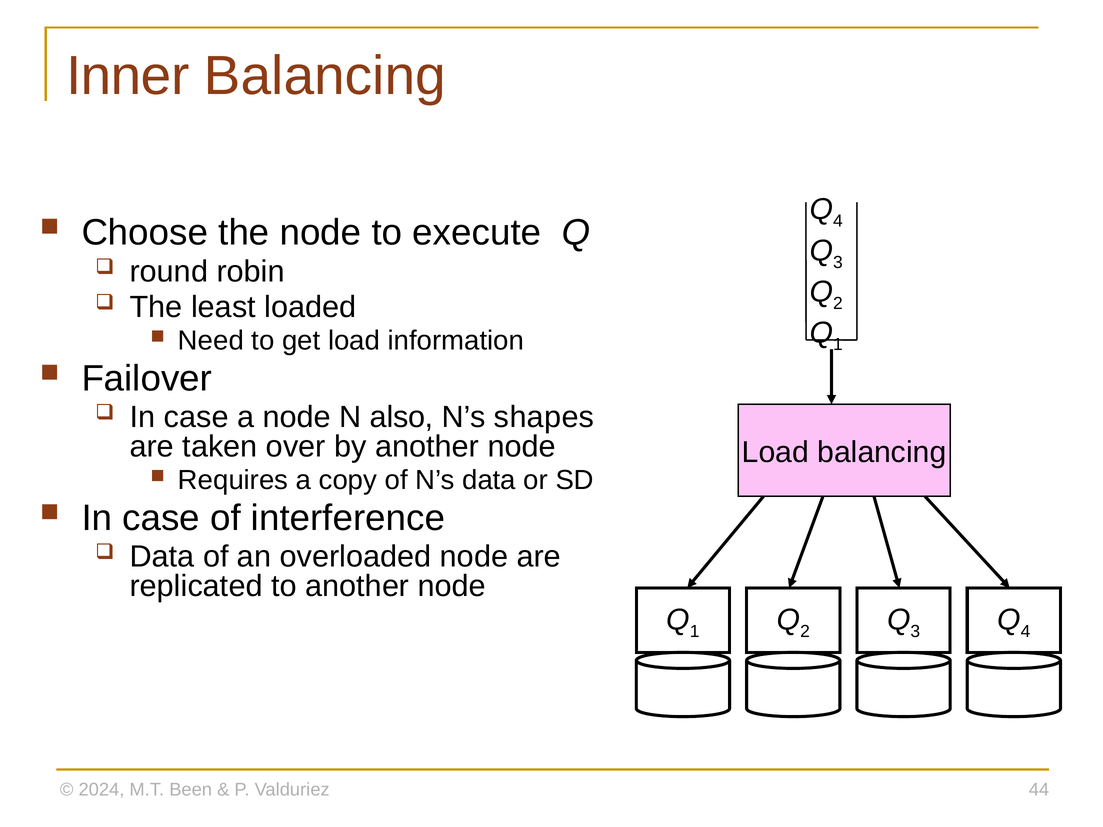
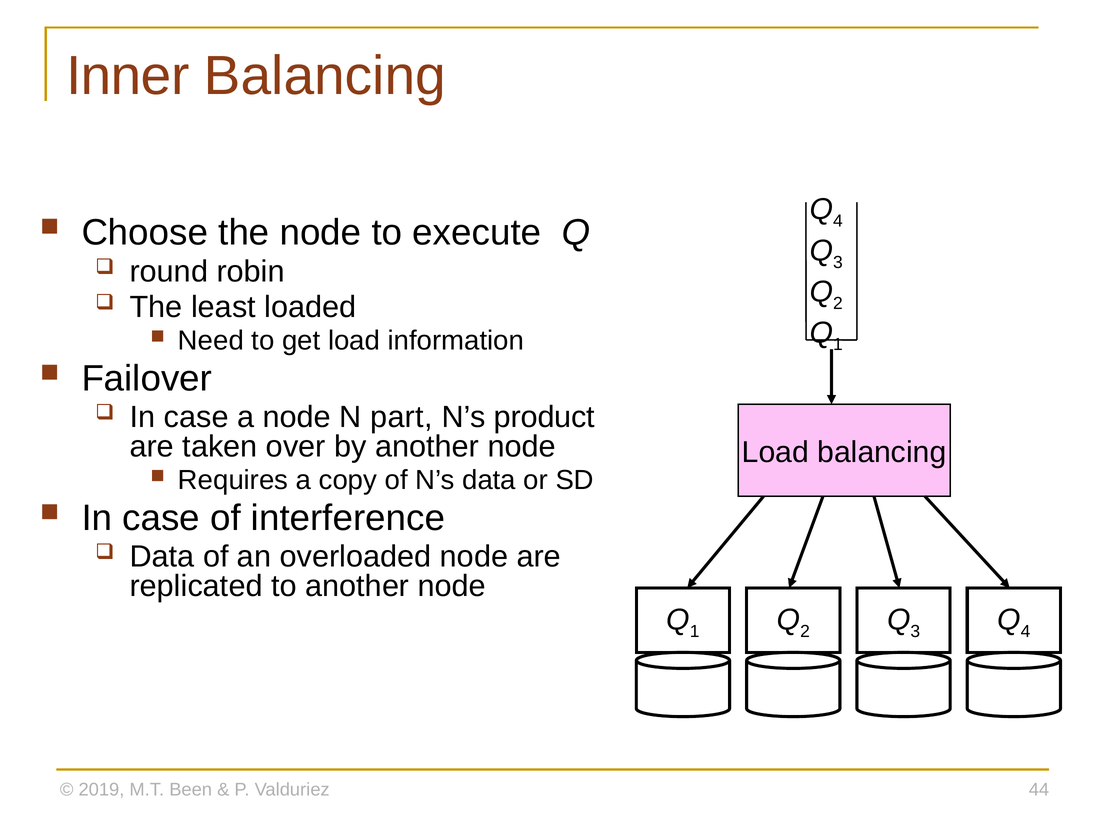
also: also -> part
shapes: shapes -> product
2024: 2024 -> 2019
